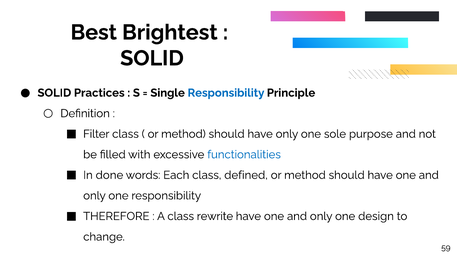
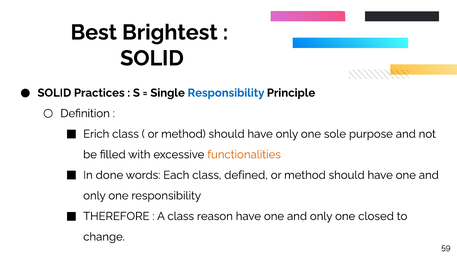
Filter: Filter -> Erich
functionalities colour: blue -> orange
rewrite: rewrite -> reason
design: design -> closed
